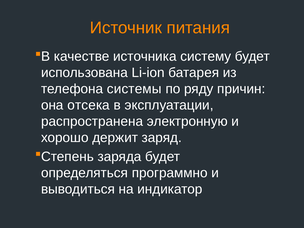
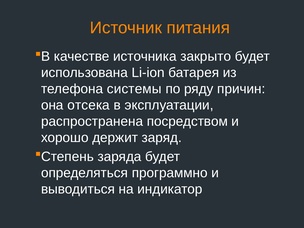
систему: систему -> закрыто
электронную: электронную -> посредством
